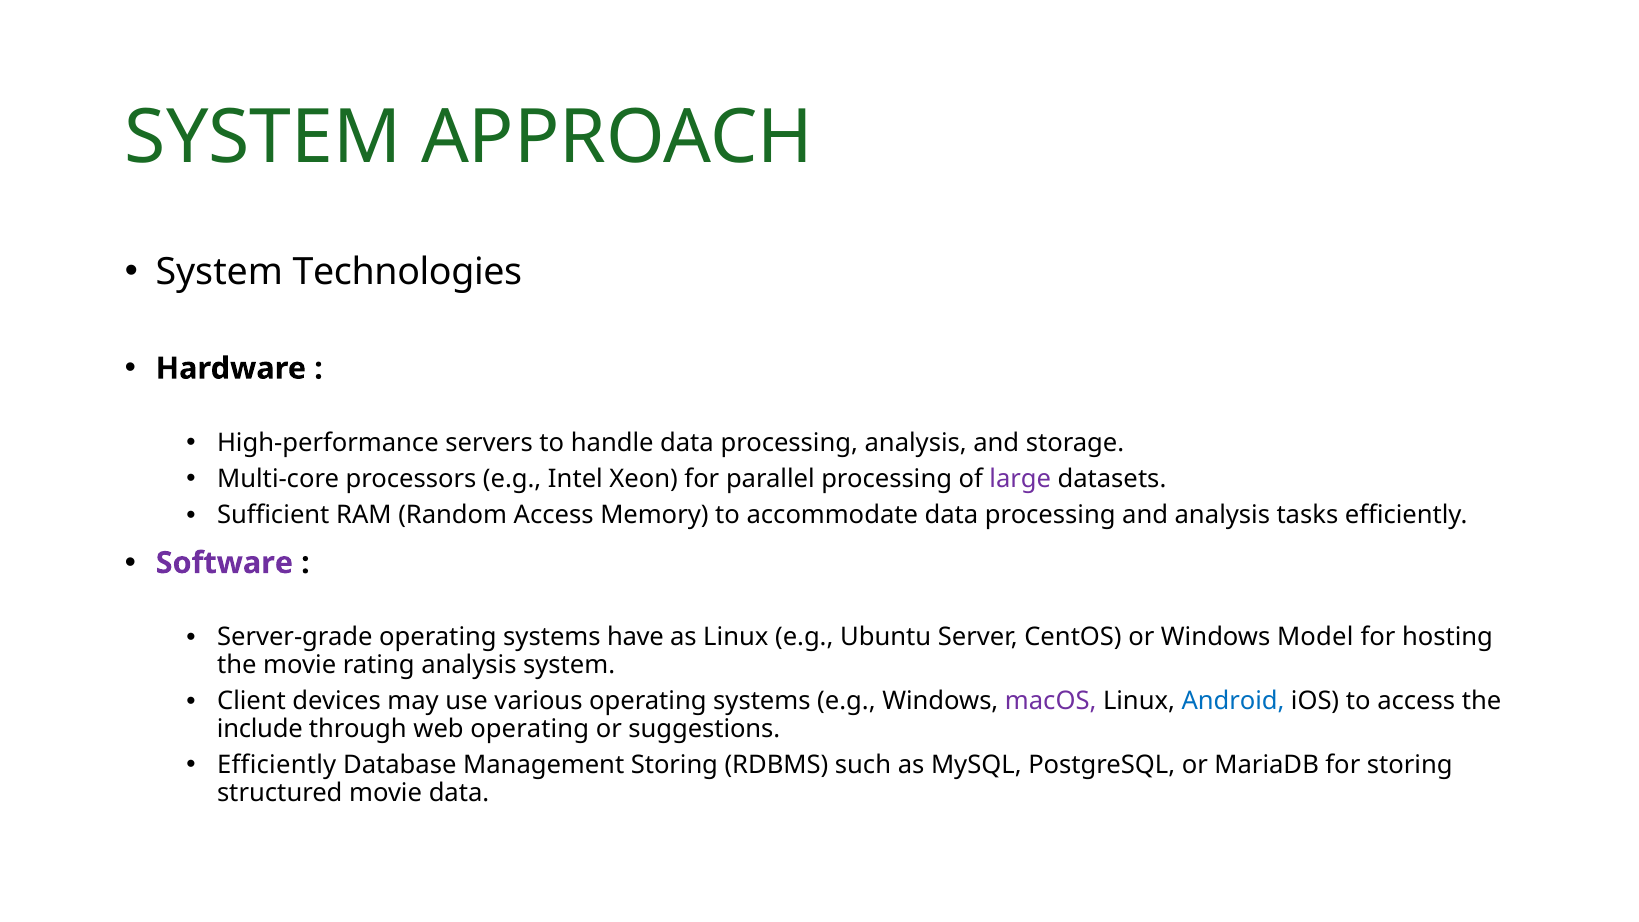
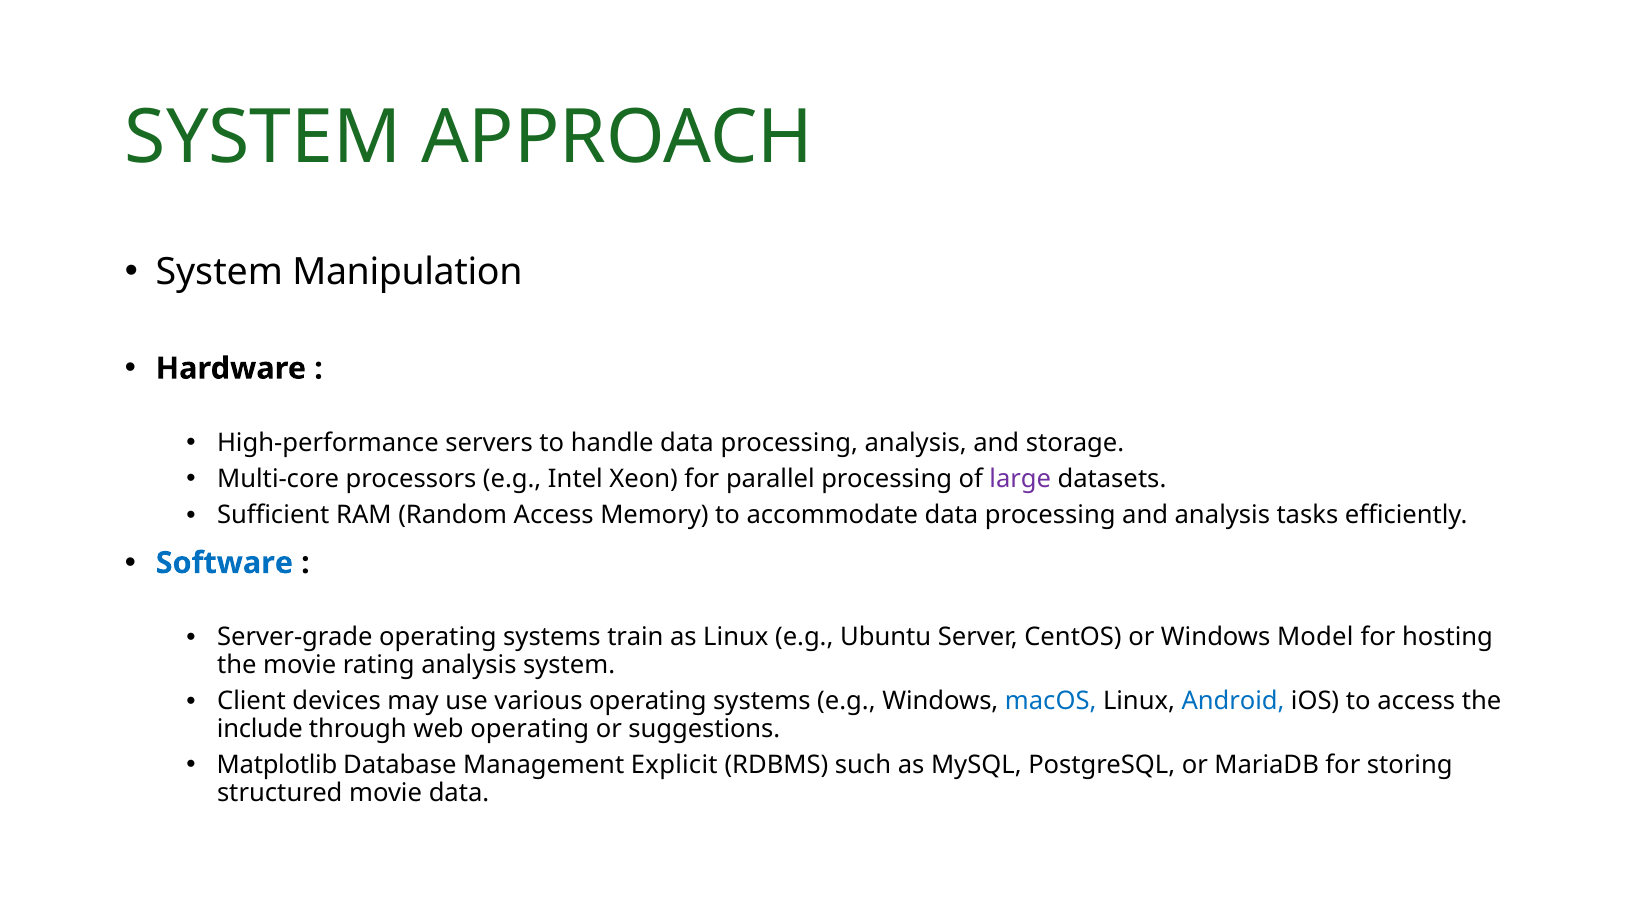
Technologies: Technologies -> Manipulation
Software colour: purple -> blue
have: have -> train
macOS colour: purple -> blue
Efficiently at (277, 765): Efficiently -> Matplotlib
Management Storing: Storing -> Explicit
